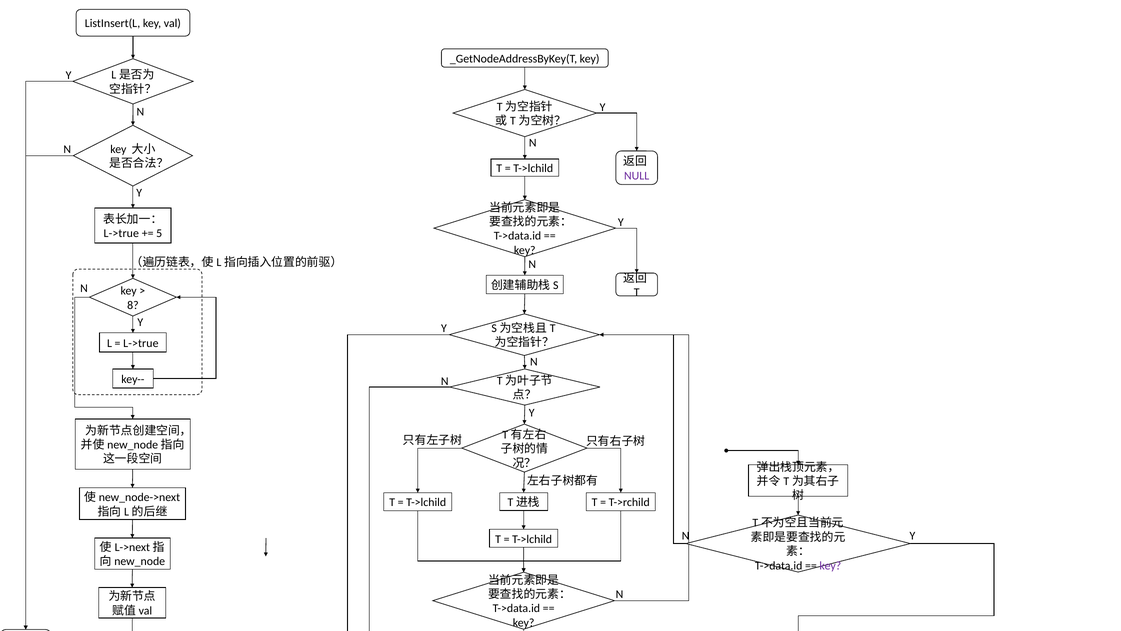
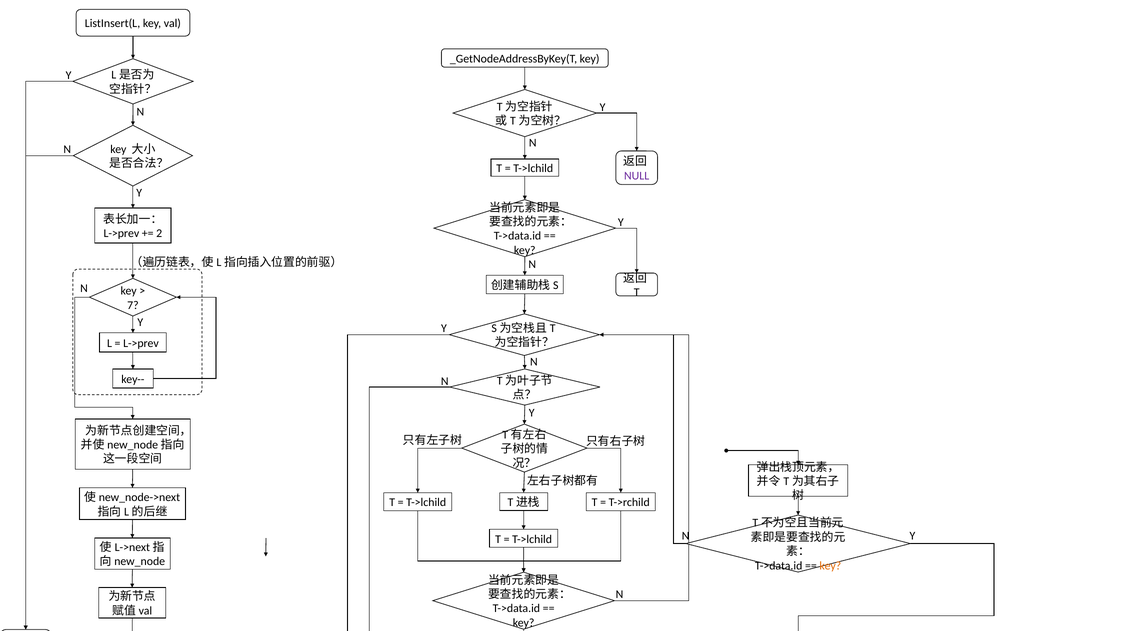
L->true at (121, 233): L->true -> L->prev
5: 5 -> 2
8: 8 -> 7
L->true at (141, 343): L->true -> L->prev
key at (830, 565) colour: purple -> orange
